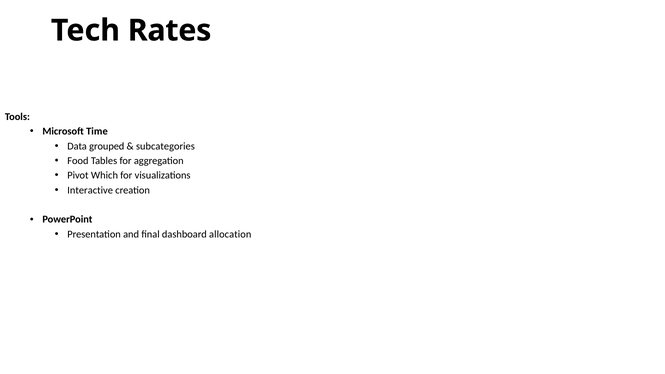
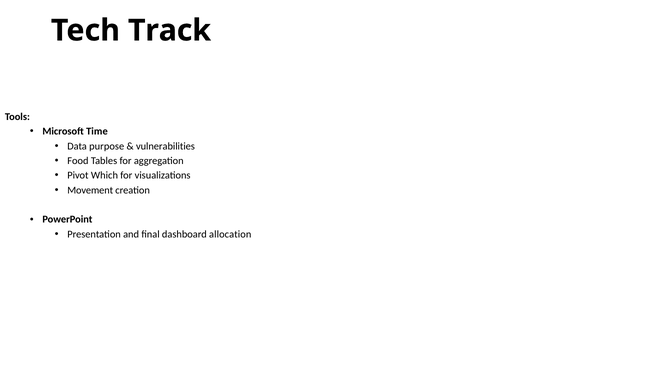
Rates: Rates -> Track
grouped: grouped -> purpose
subcategories: subcategories -> vulnerabilities
Interactive: Interactive -> Movement
